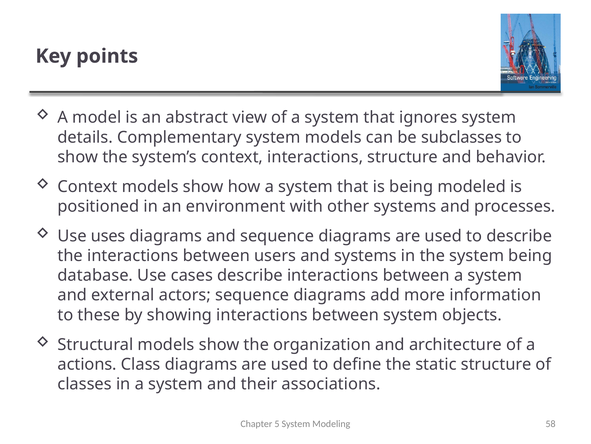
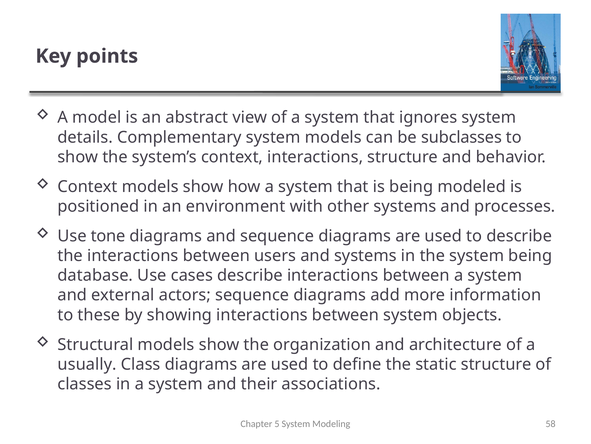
uses: uses -> tone
actions: actions -> usually
